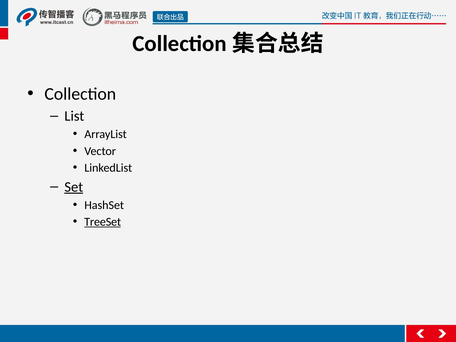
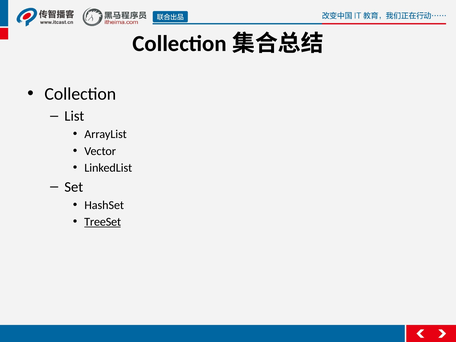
Set underline: present -> none
